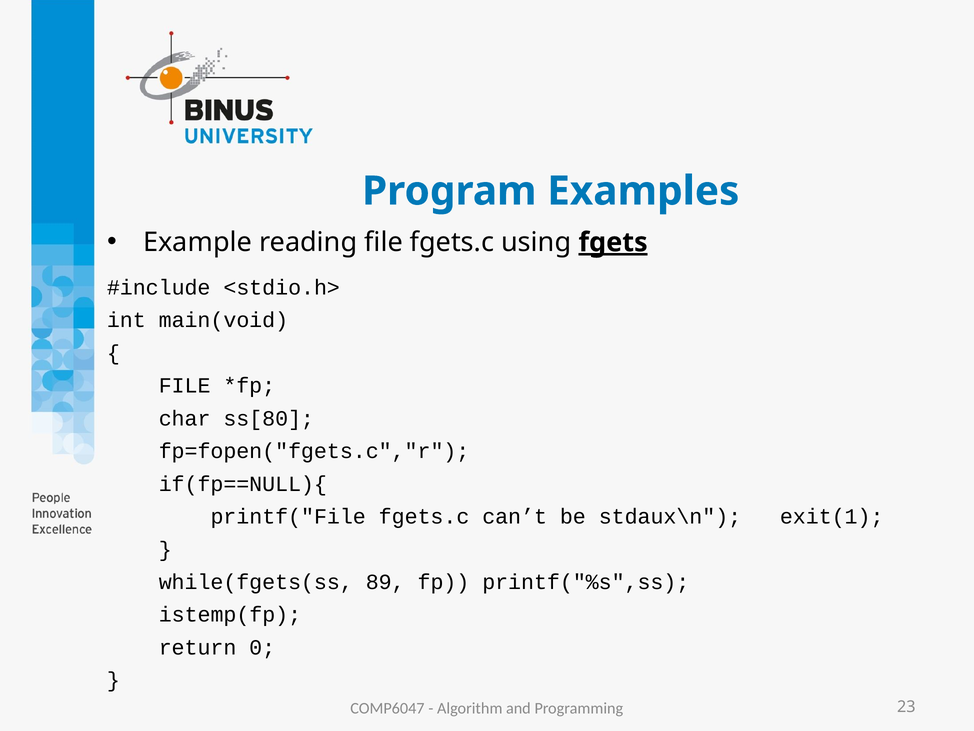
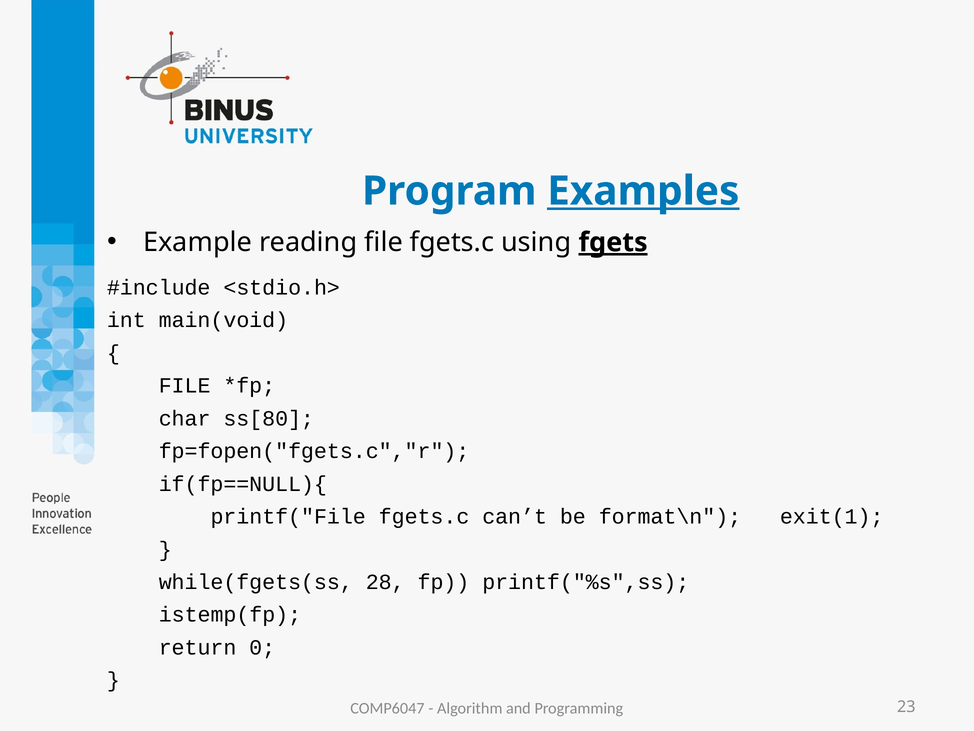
Examples underline: none -> present
stdaux\n: stdaux\n -> format\n
89: 89 -> 28
